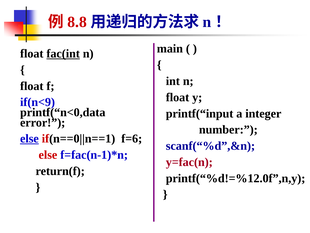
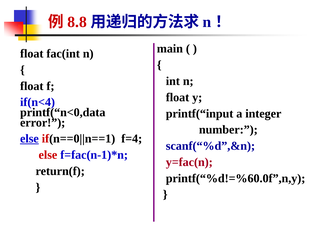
fac(int underline: present -> none
if(n<9: if(n<9 -> if(n<4
f=6: f=6 -> f=4
printf(“%d!=%12.0f”,n,y: printf(“%d!=%12.0f”,n,y -> printf(“%d!=%60.0f”,n,y
